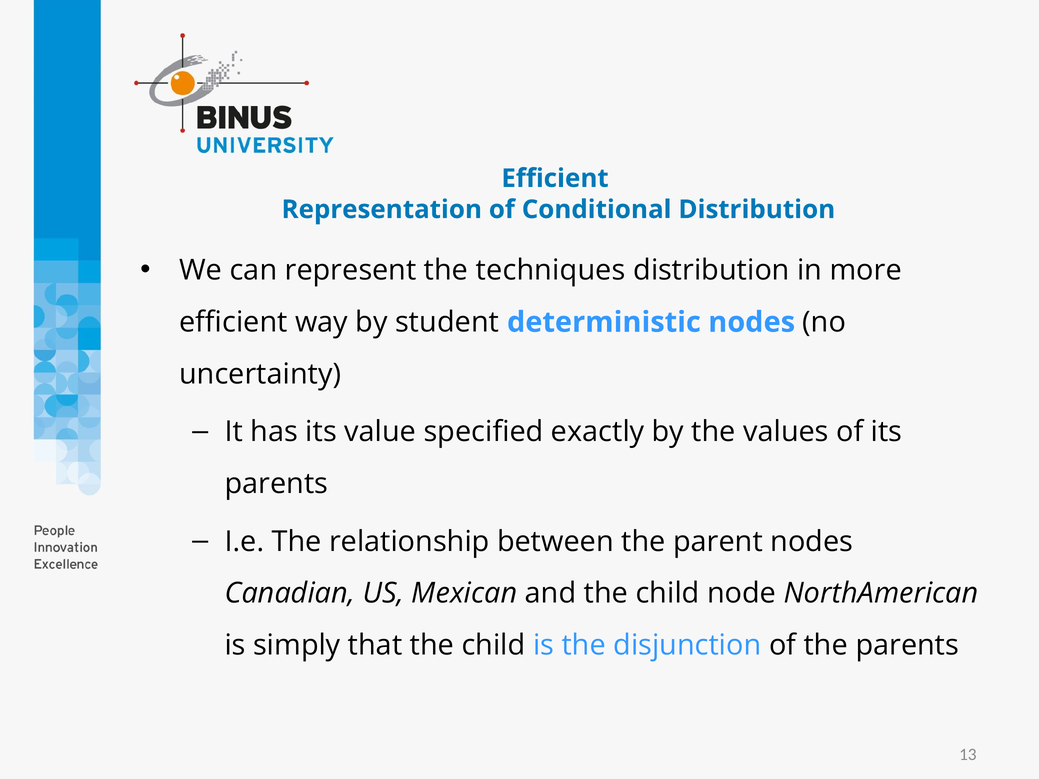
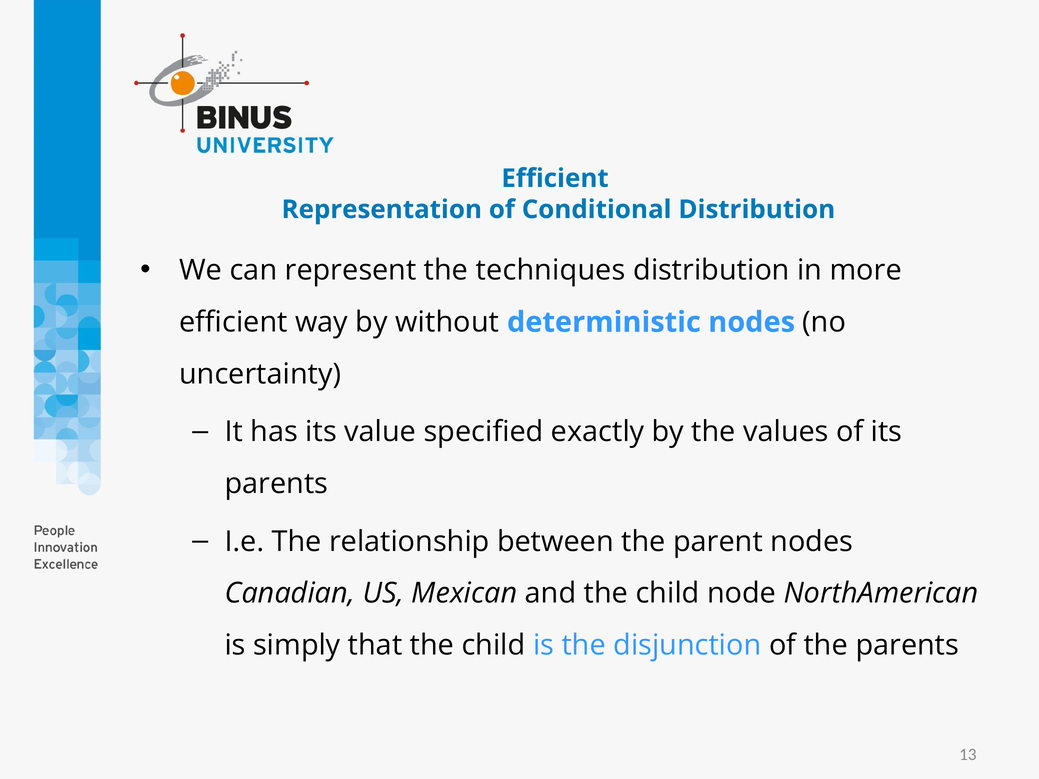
student: student -> without
